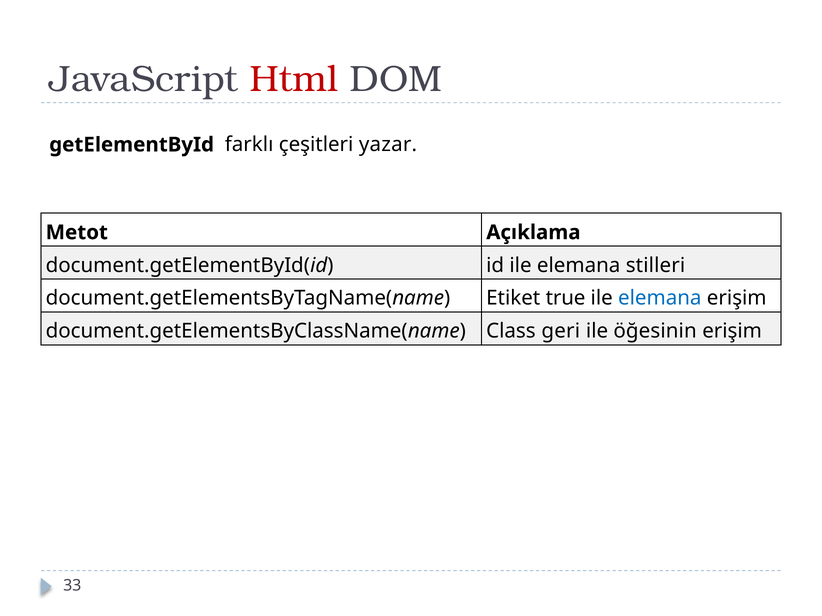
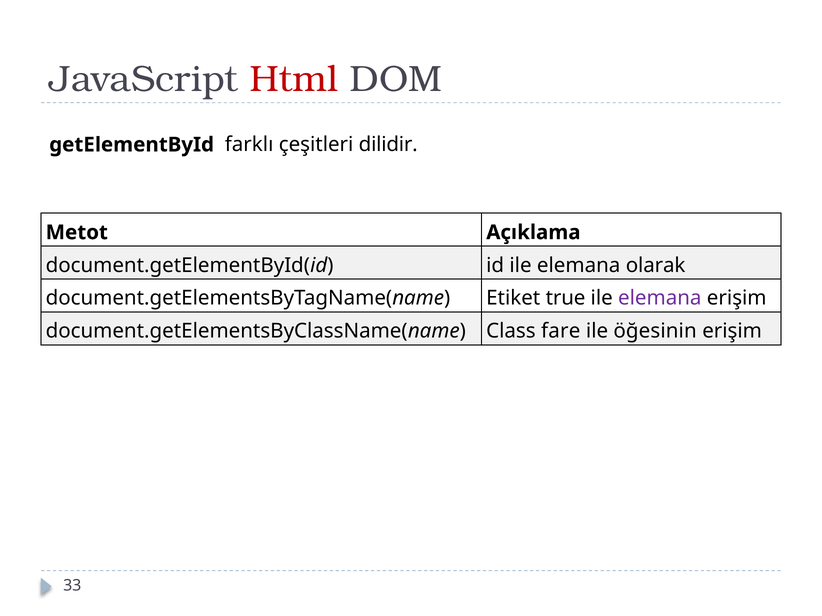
yazar: yazar -> dilidir
stilleri: stilleri -> olarak
elemana at (660, 298) colour: blue -> purple
geri: geri -> fare
